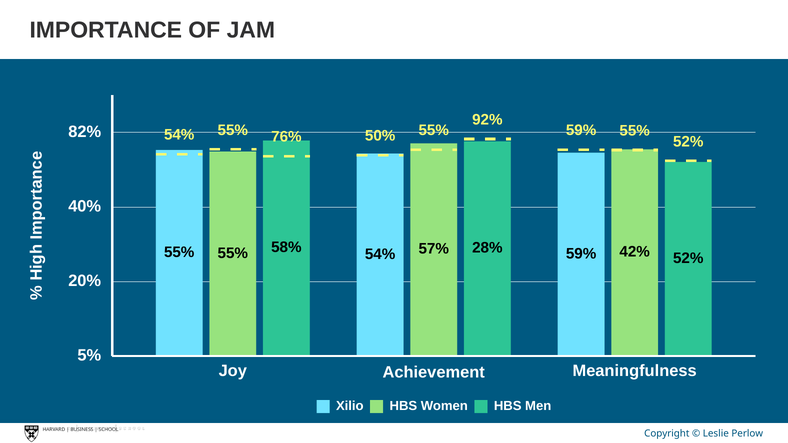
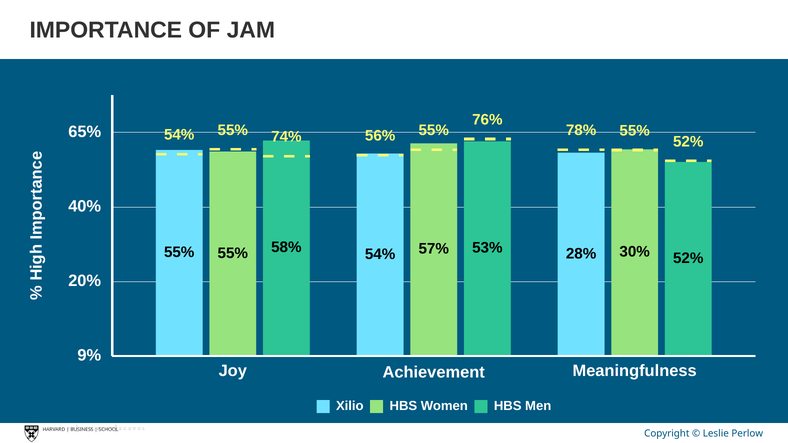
92%: 92% -> 76%
59% at (581, 130): 59% -> 78%
82%: 82% -> 65%
76%: 76% -> 74%
50%: 50% -> 56%
28%: 28% -> 53%
54% 59%: 59% -> 28%
42%: 42% -> 30%
5%: 5% -> 9%
